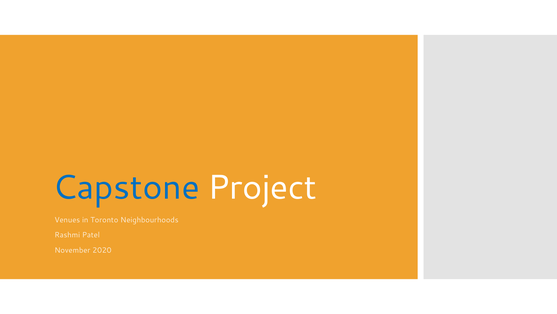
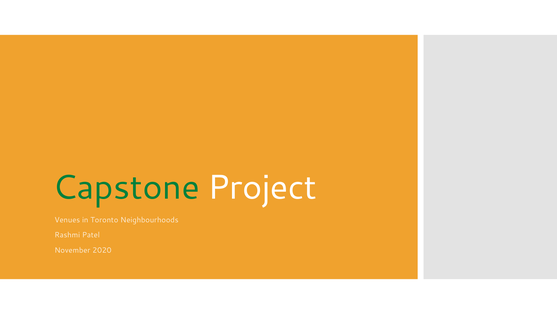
Capstone colour: blue -> green
